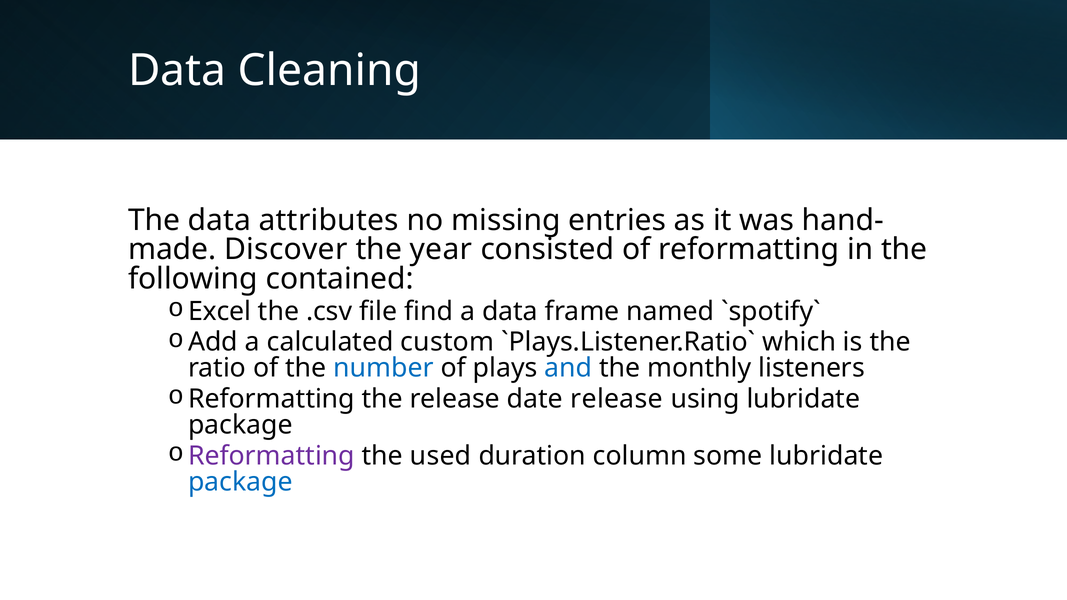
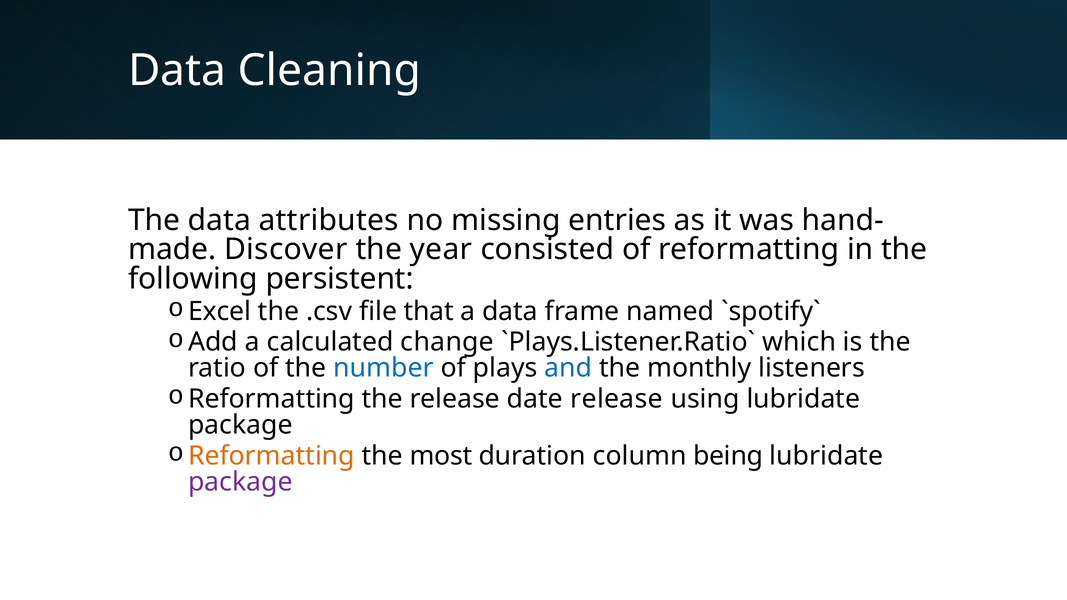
contained: contained -> persistent
find: find -> that
custom: custom -> change
Reformatting at (271, 456) colour: purple -> orange
used: used -> most
some: some -> being
package at (240, 482) colour: blue -> purple
